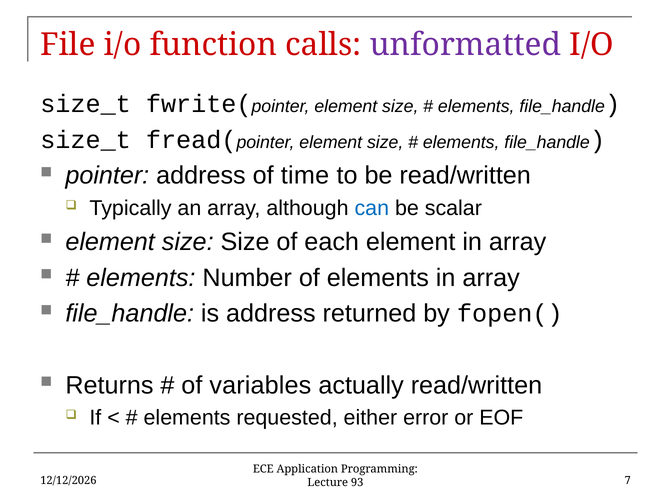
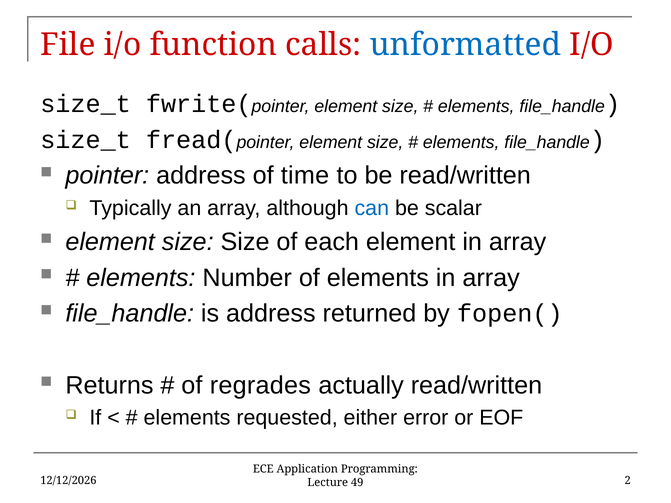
unformatted colour: purple -> blue
variables: variables -> regrades
7: 7 -> 2
93: 93 -> 49
